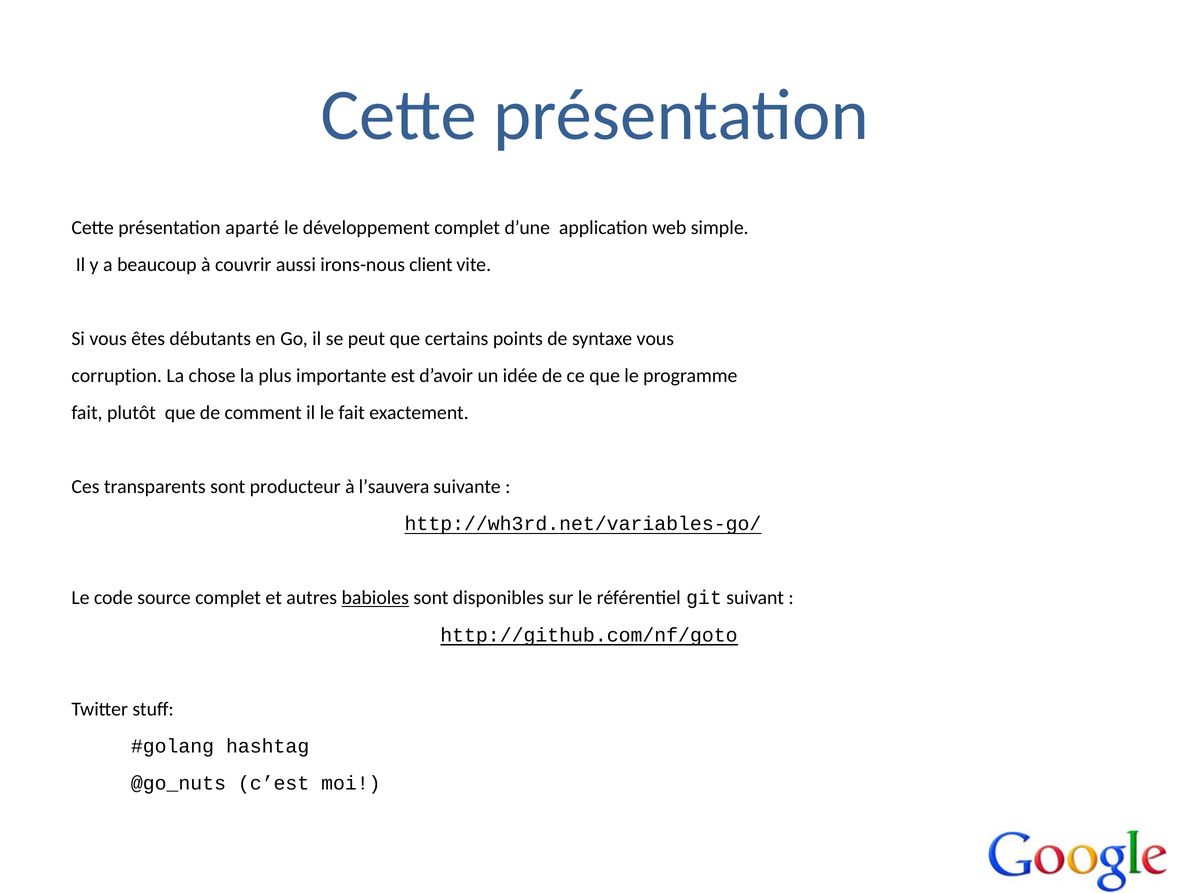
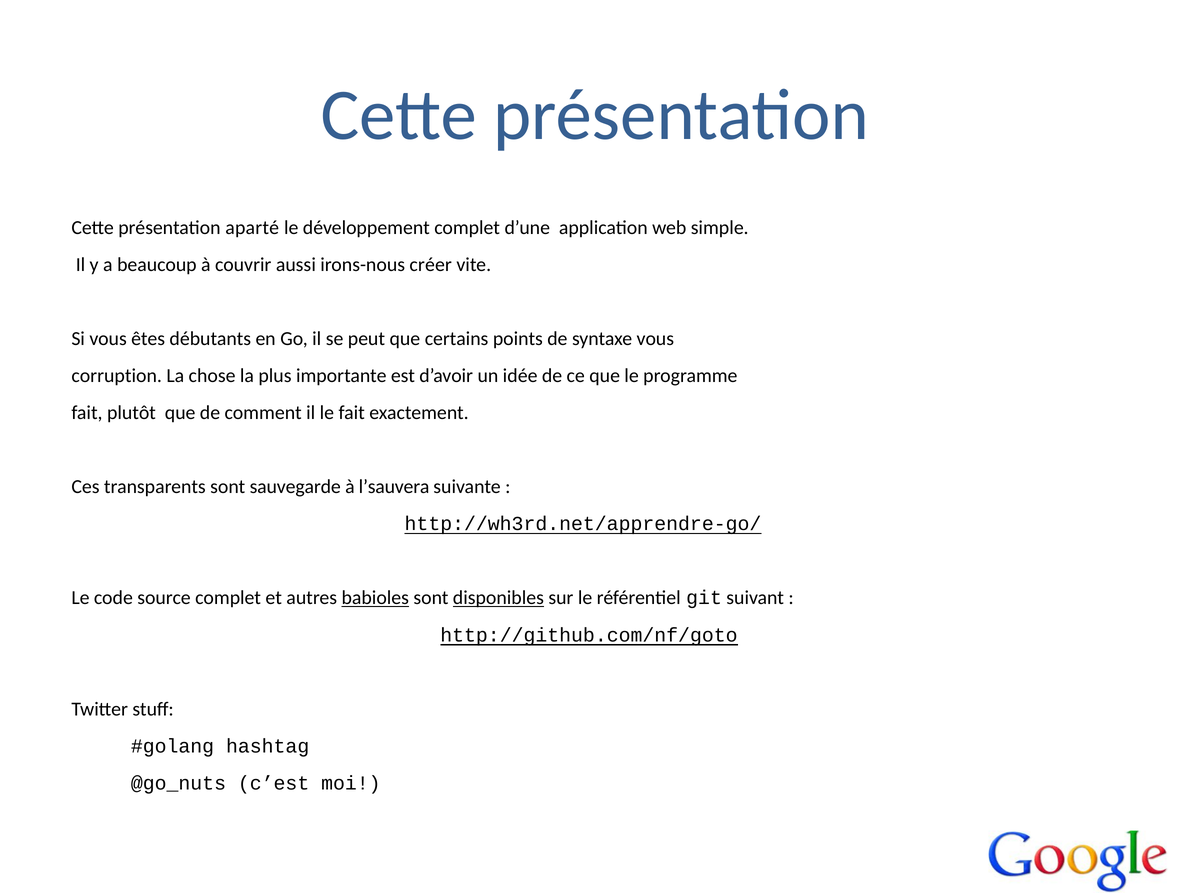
client: client -> créer
producteur: producteur -> sauvegarde
http://wh3rd.net/variables-go/: http://wh3rd.net/variables-go/ -> http://wh3rd.net/apprendre-go/
disponibles underline: none -> present
